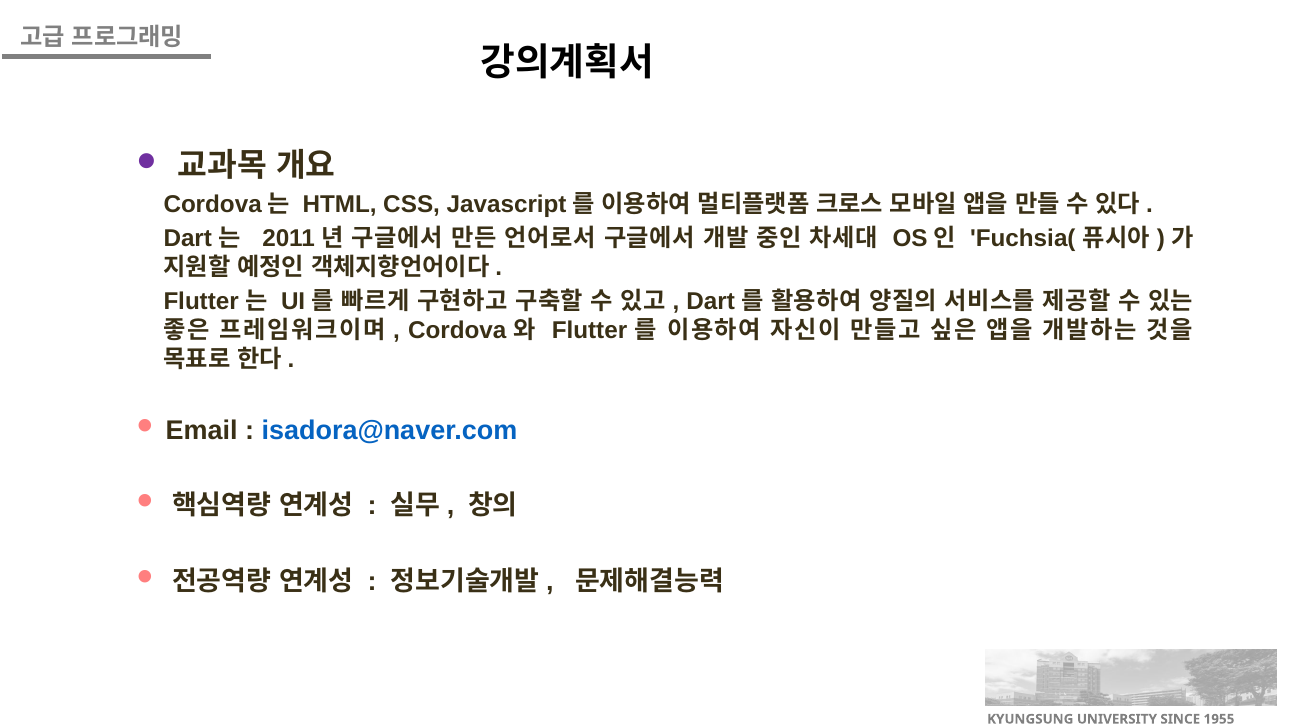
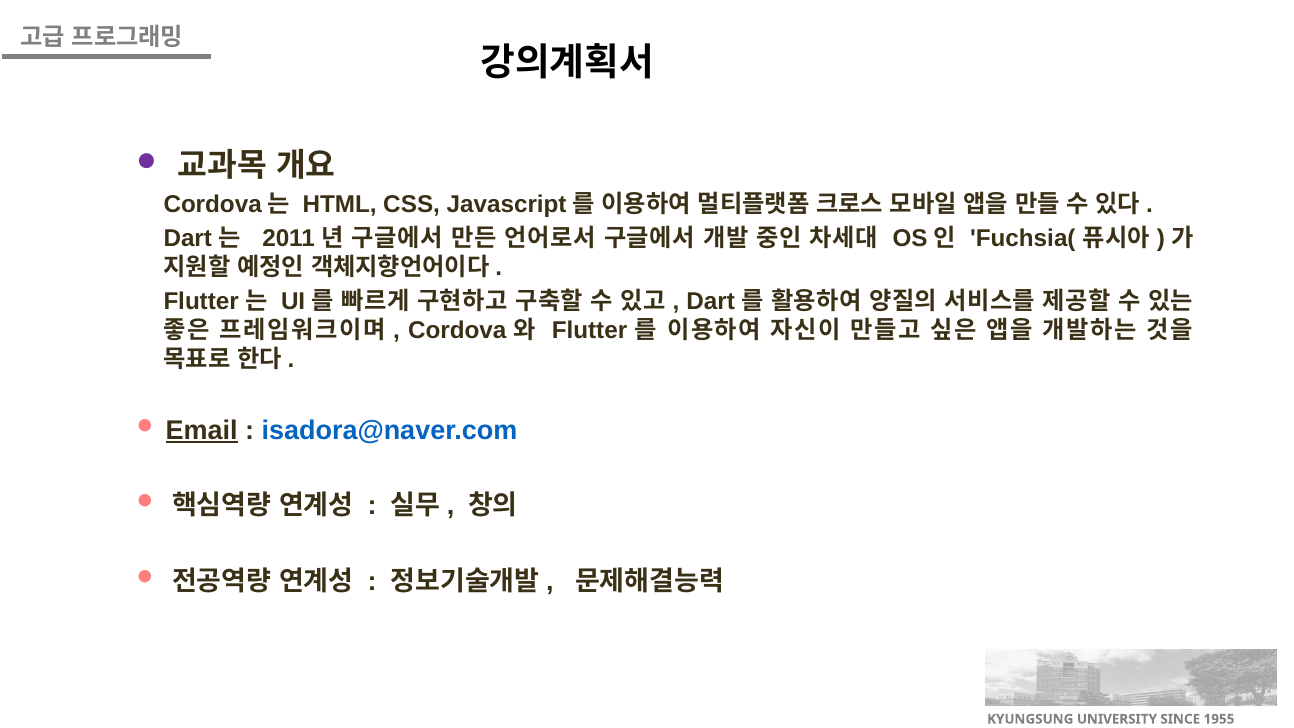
Email underline: none -> present
